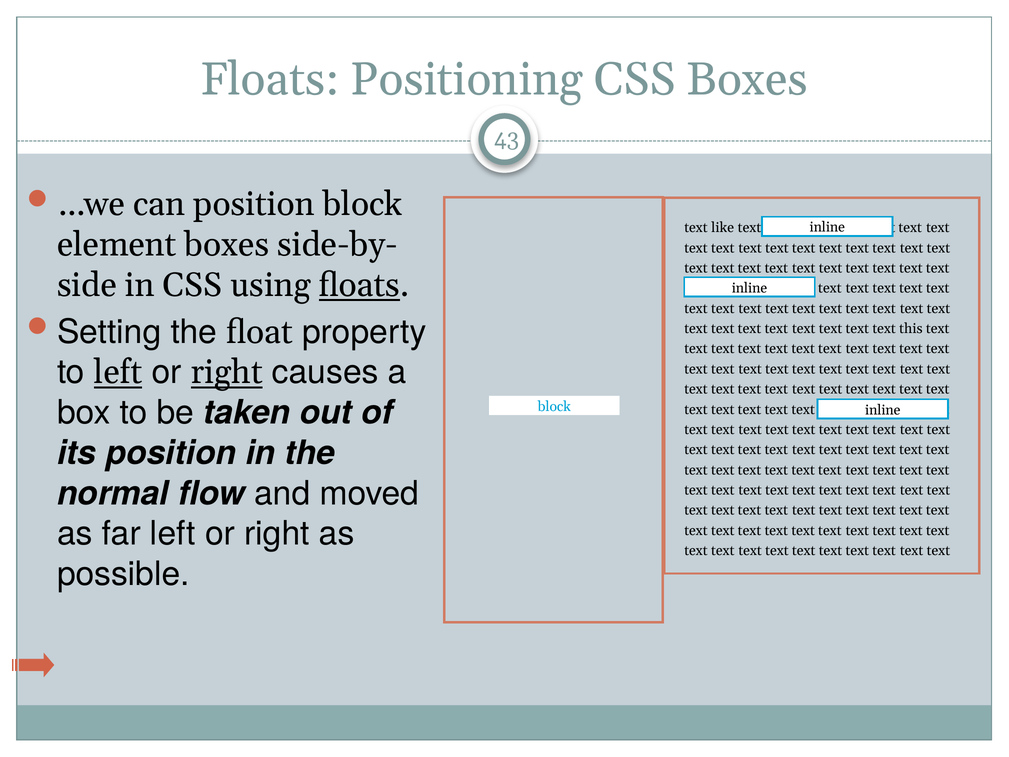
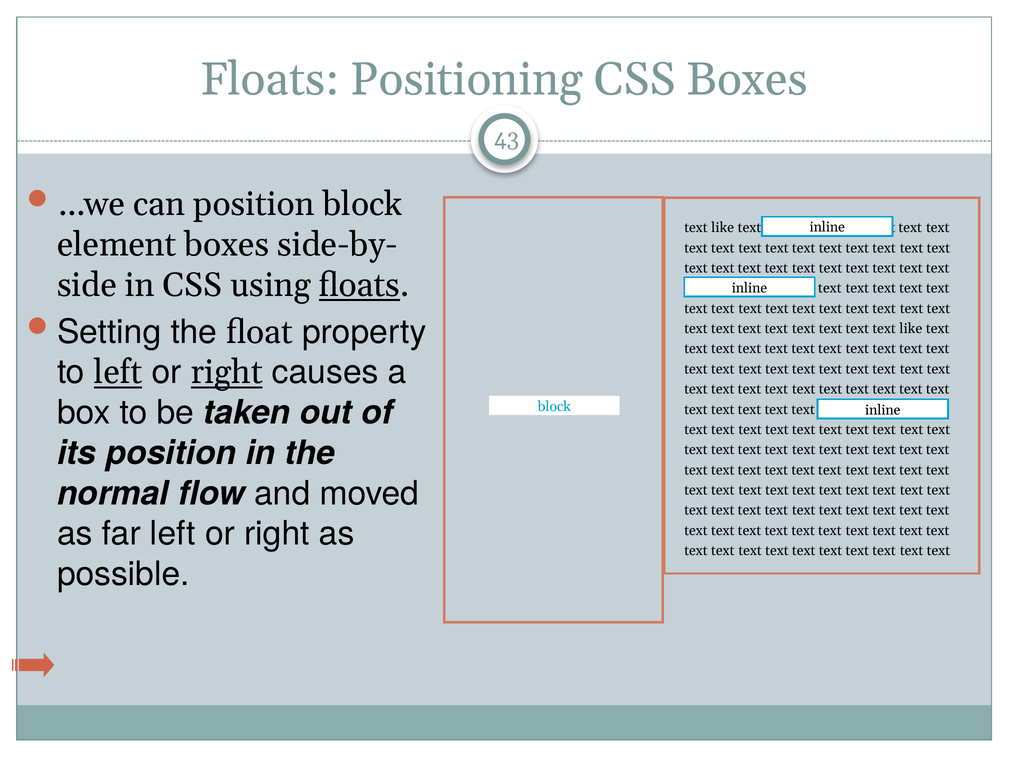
text text this: this -> like
